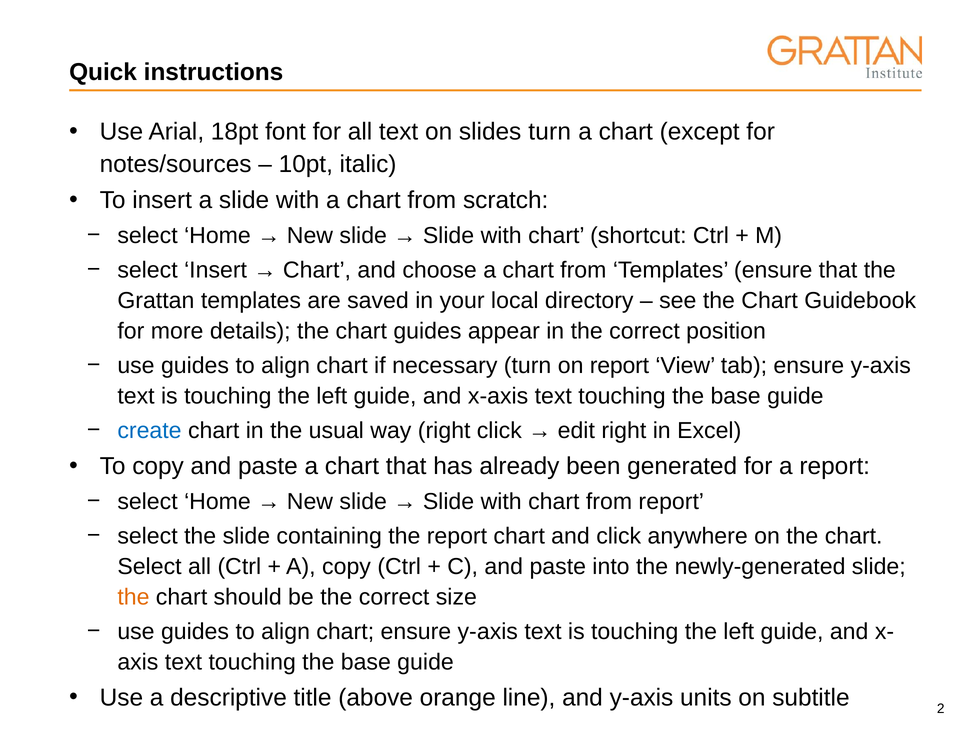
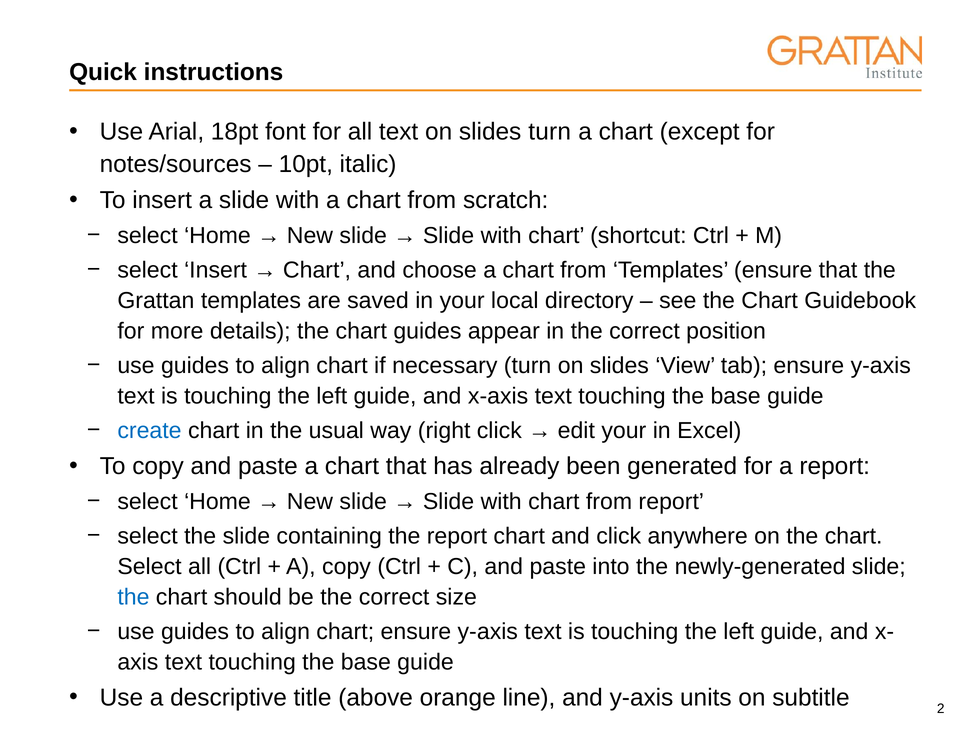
turn on report: report -> slides
edit right: right -> your
the at (133, 597) colour: orange -> blue
